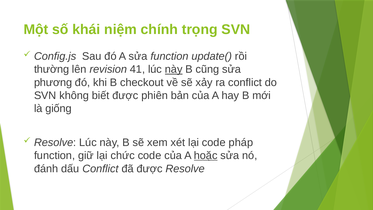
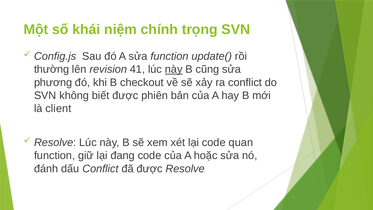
giống: giống -> client
pháp: pháp -> quan
chức: chức -> đang
hoặc underline: present -> none
